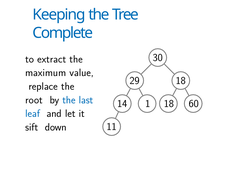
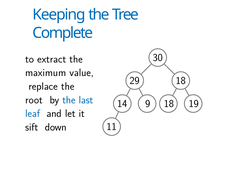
1: 1 -> 9
60: 60 -> 19
